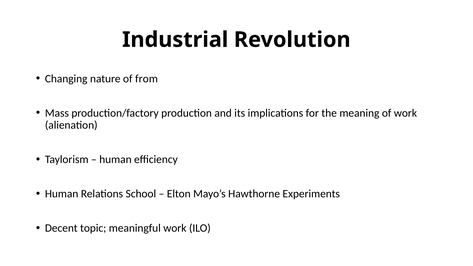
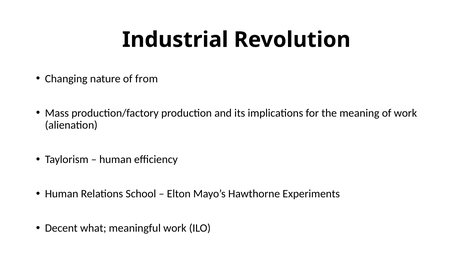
topic: topic -> what
